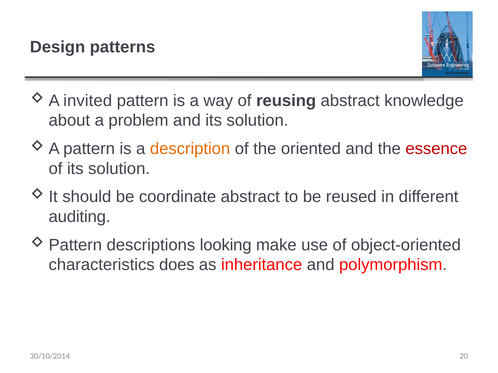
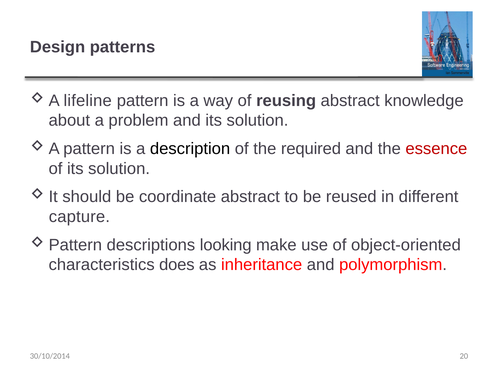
invited: invited -> lifeline
description colour: orange -> black
oriented: oriented -> required
auditing: auditing -> capture
